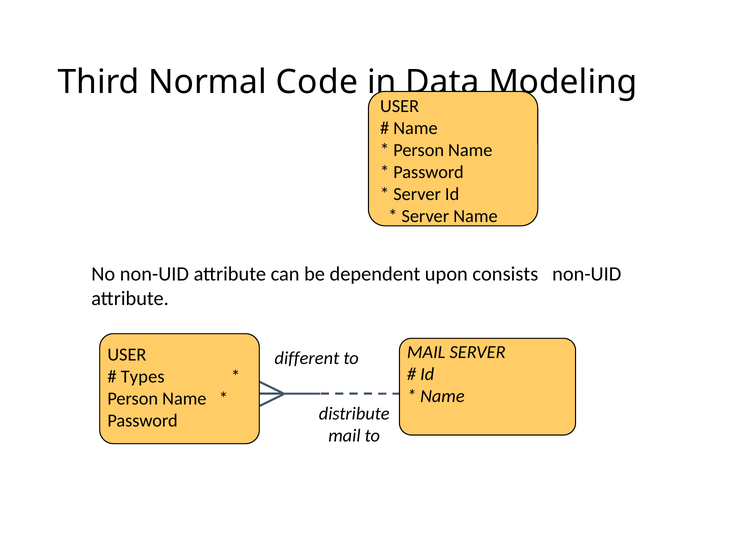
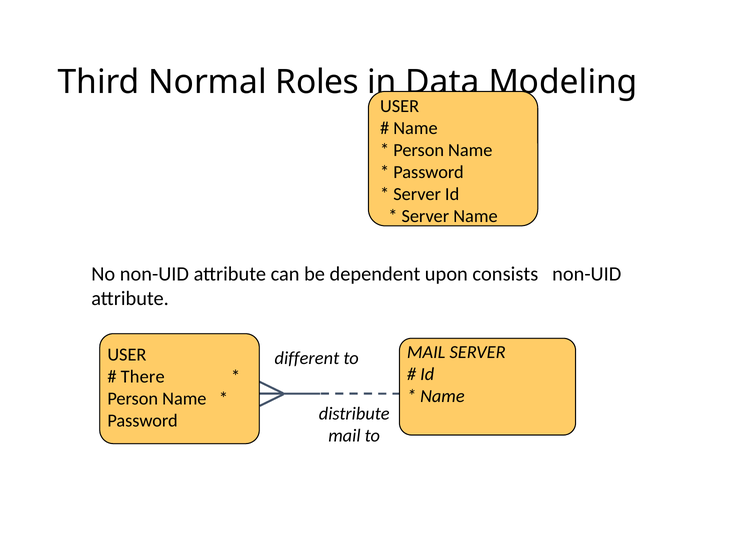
Code: Code -> Roles
Types: Types -> There
